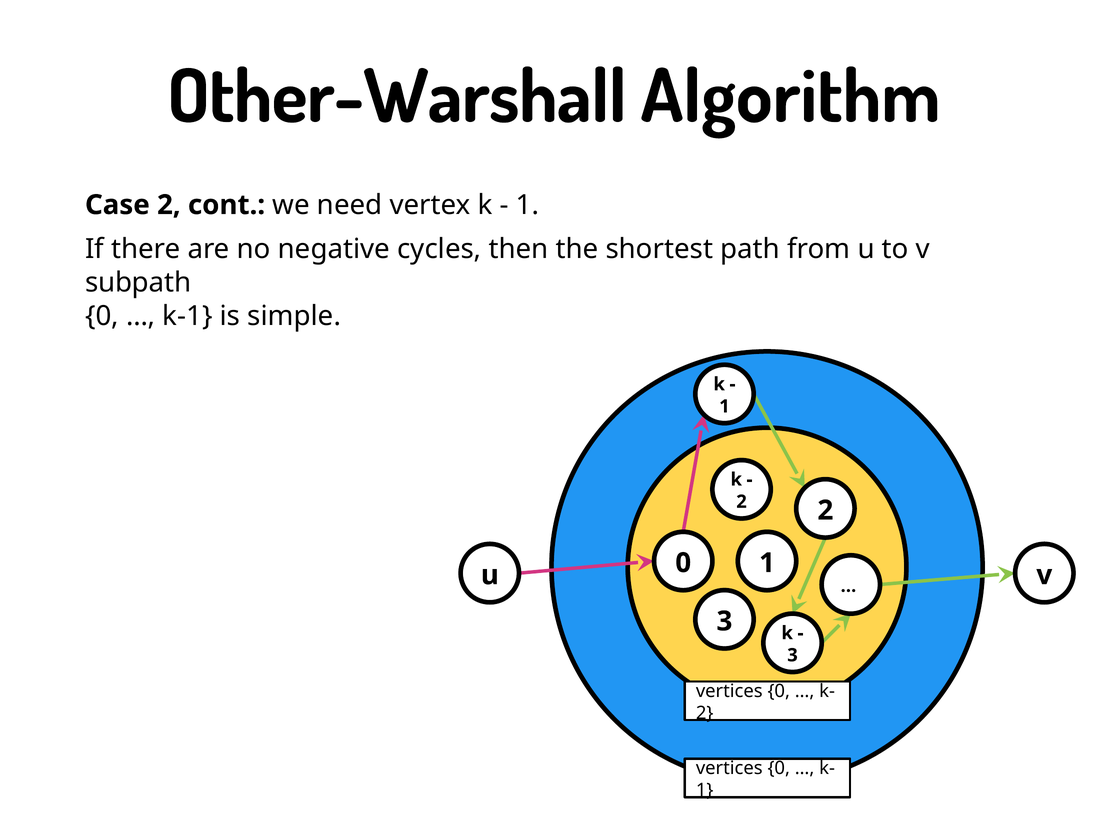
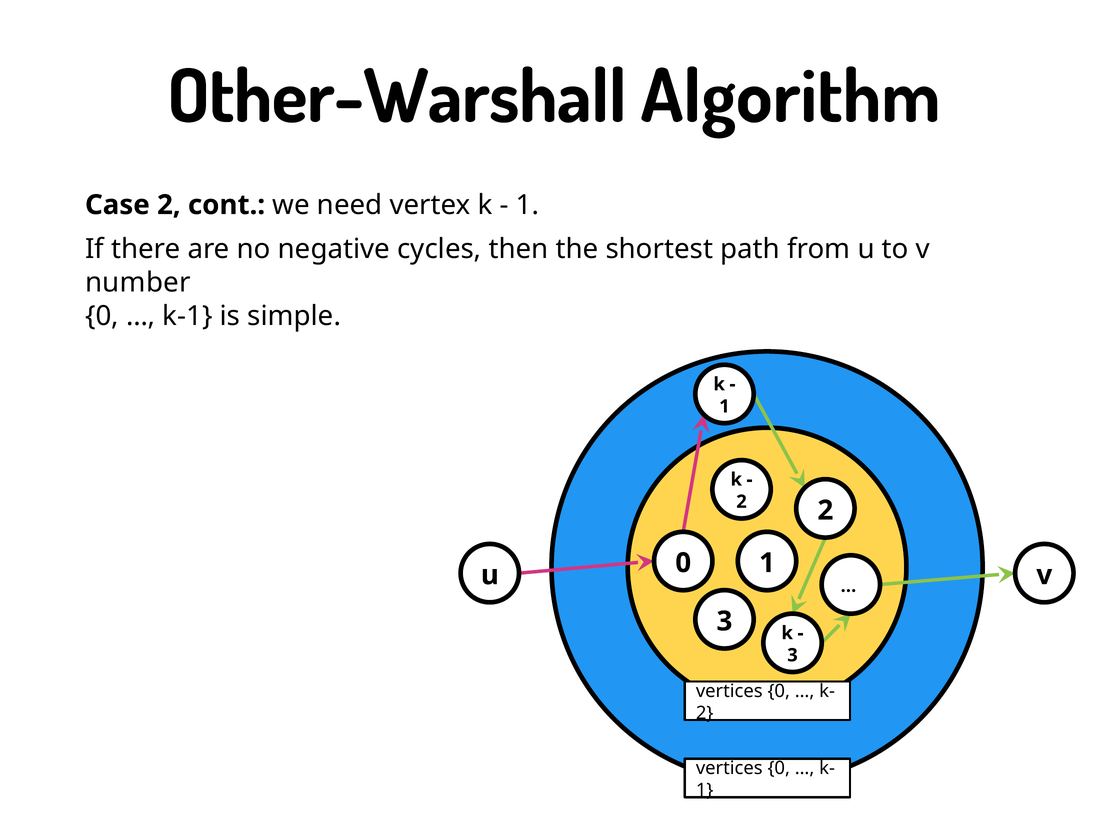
subpath: subpath -> number
